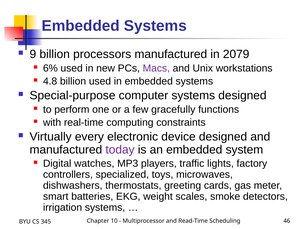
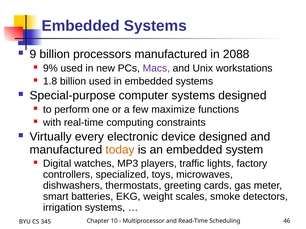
2079: 2079 -> 2088
6%: 6% -> 9%
4.8: 4.8 -> 1.8
gracefully: gracefully -> maximize
today colour: purple -> orange
